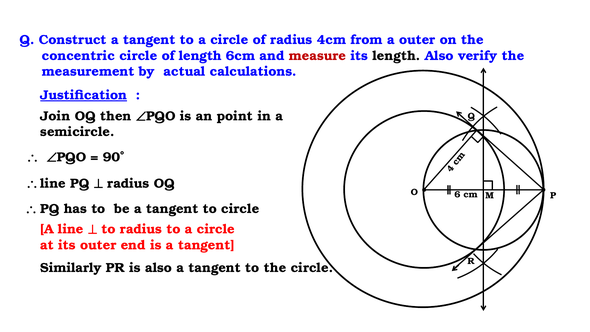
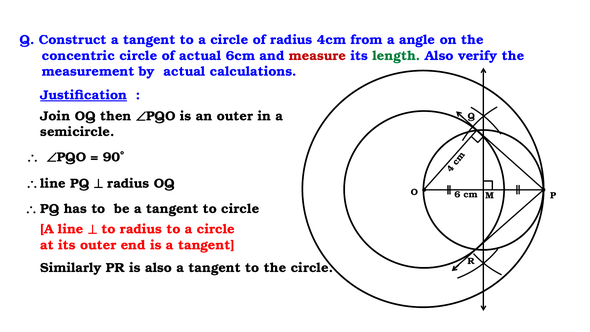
a outer: outer -> angle
of length: length -> actual
length at (396, 56) colour: black -> green
an point: point -> outer
